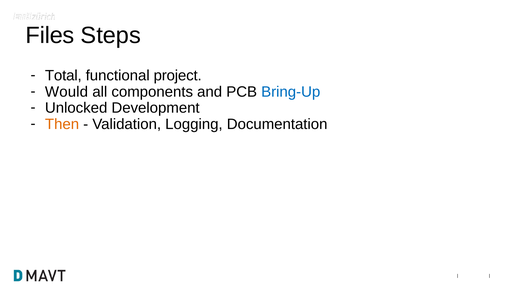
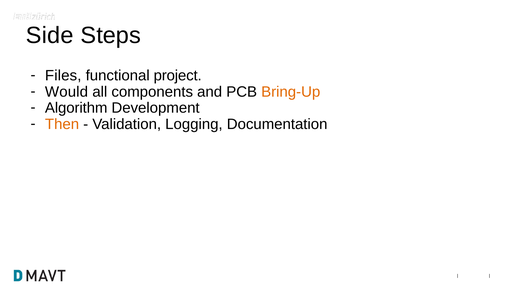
Files: Files -> Side
Total: Total -> Files
Bring-Up colour: blue -> orange
Unlocked: Unlocked -> Algorithm
